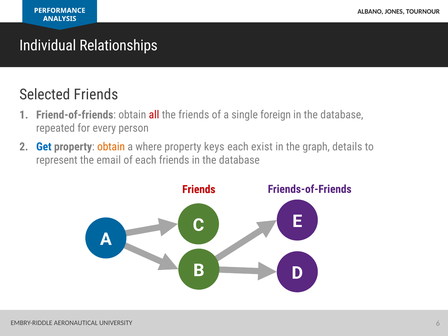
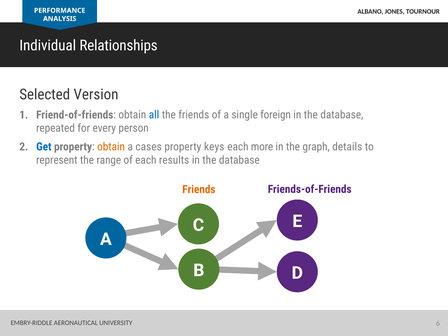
Selected Friends: Friends -> Version
all colour: red -> blue
where: where -> cases
exist: exist -> more
email: email -> range
each friends: friends -> results
Friends at (199, 189) colour: red -> orange
